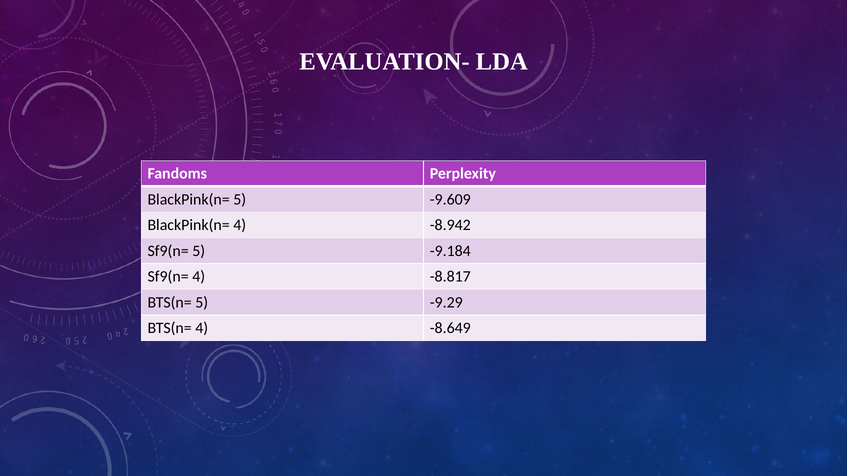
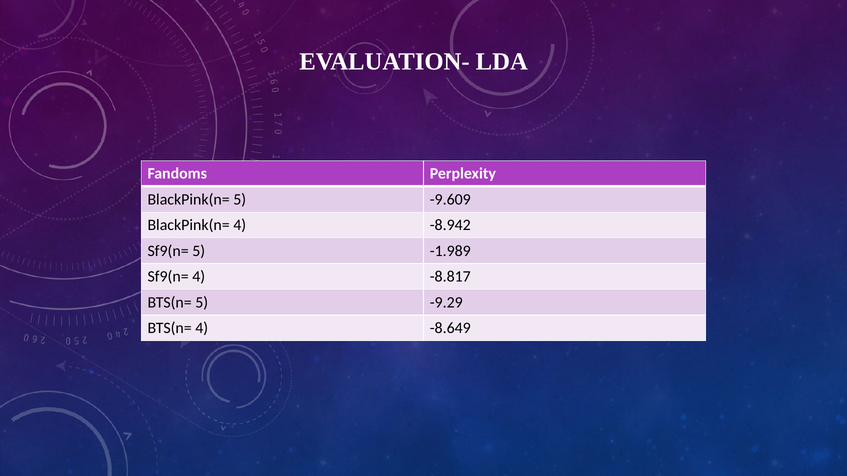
-9.184: -9.184 -> -1.989
